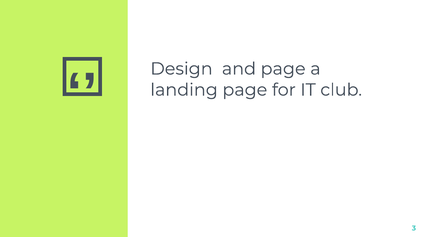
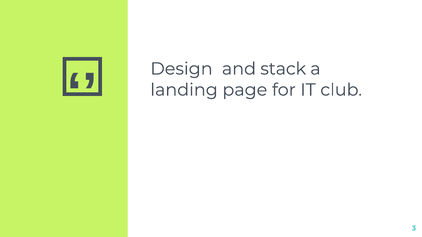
and page: page -> stack
